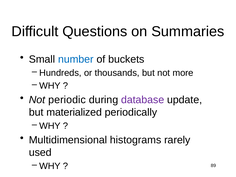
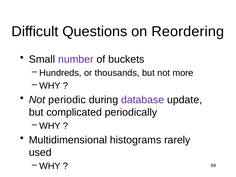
Summaries: Summaries -> Reordering
number colour: blue -> purple
materialized: materialized -> complicated
